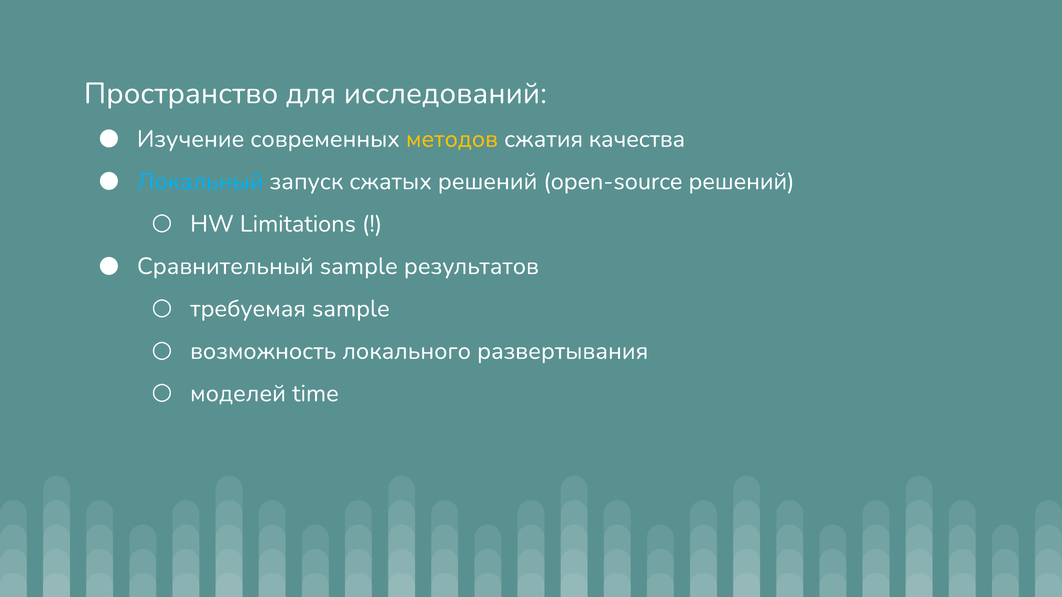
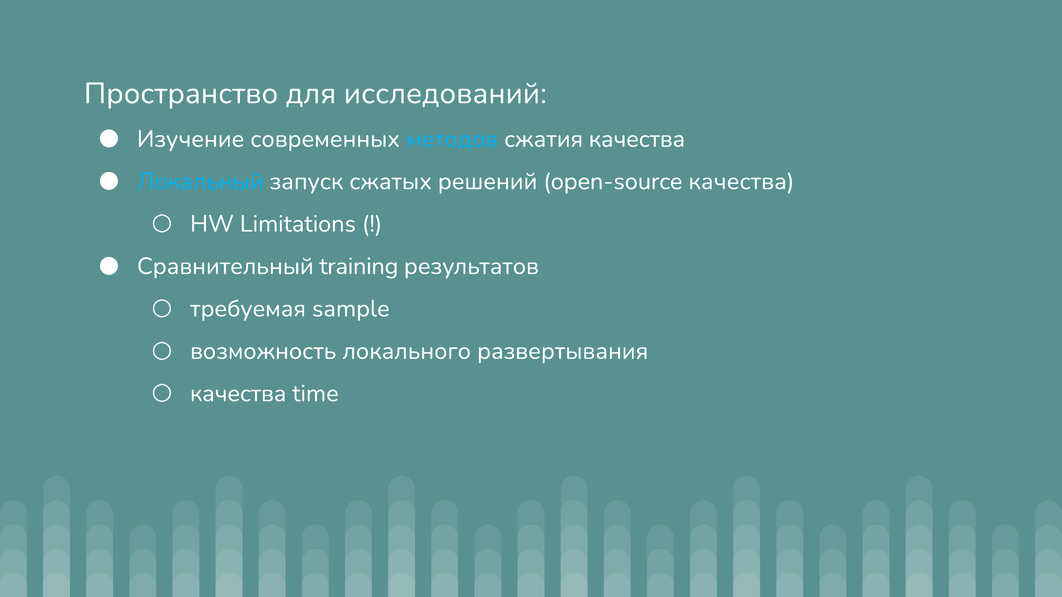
методов colour: yellow -> light blue
open-source решений: решений -> качества
Сравнительный sample: sample -> training
моделей at (238, 394): моделей -> качества
